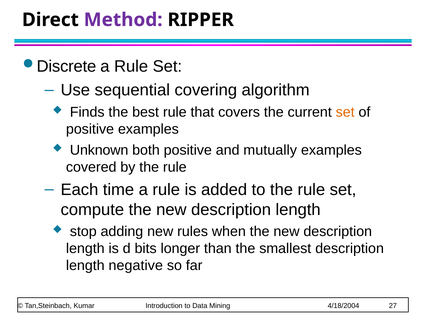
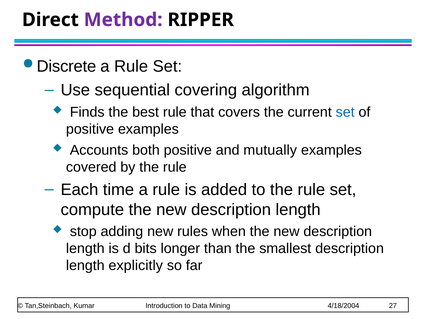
set at (345, 112) colour: orange -> blue
Unknown: Unknown -> Accounts
negative: negative -> explicitly
